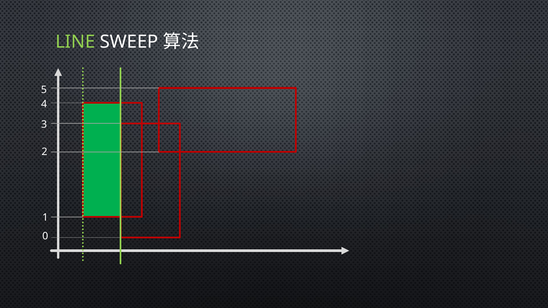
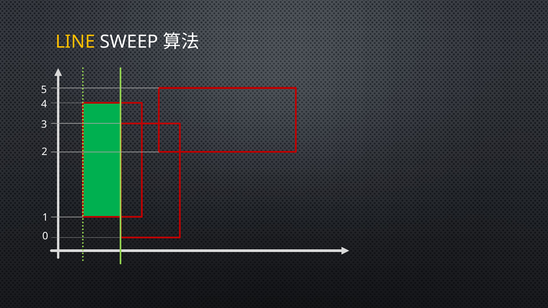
LINE colour: light green -> yellow
